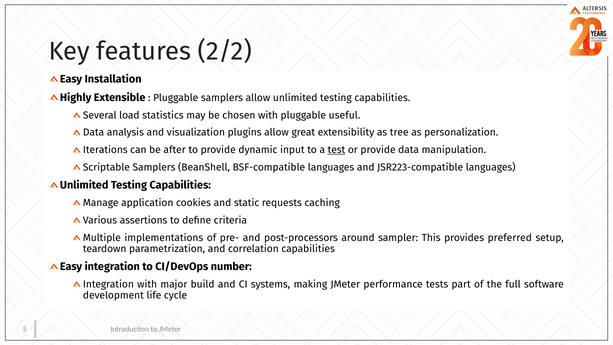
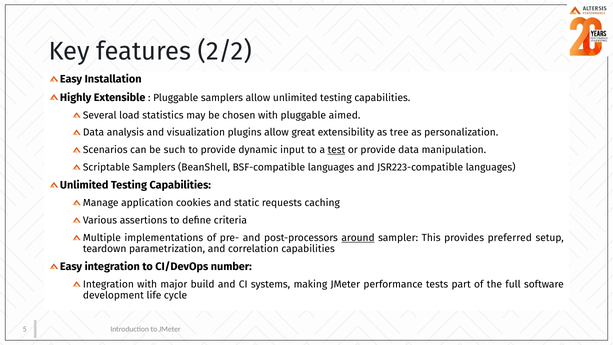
useful: useful -> aimed
Iterations: Iterations -> Scenarios
after: after -> such
around underline: none -> present
